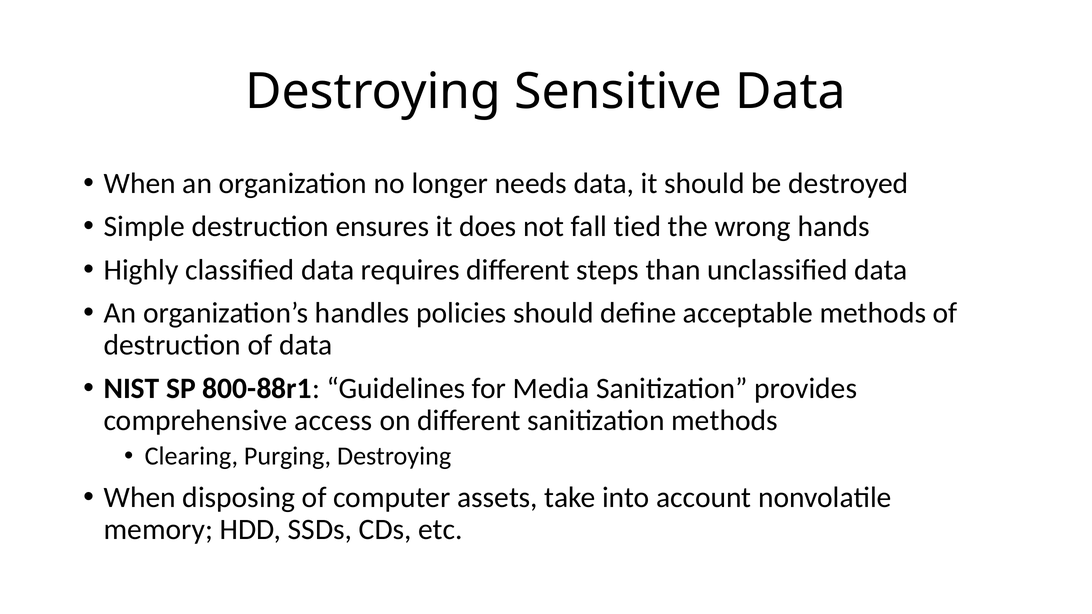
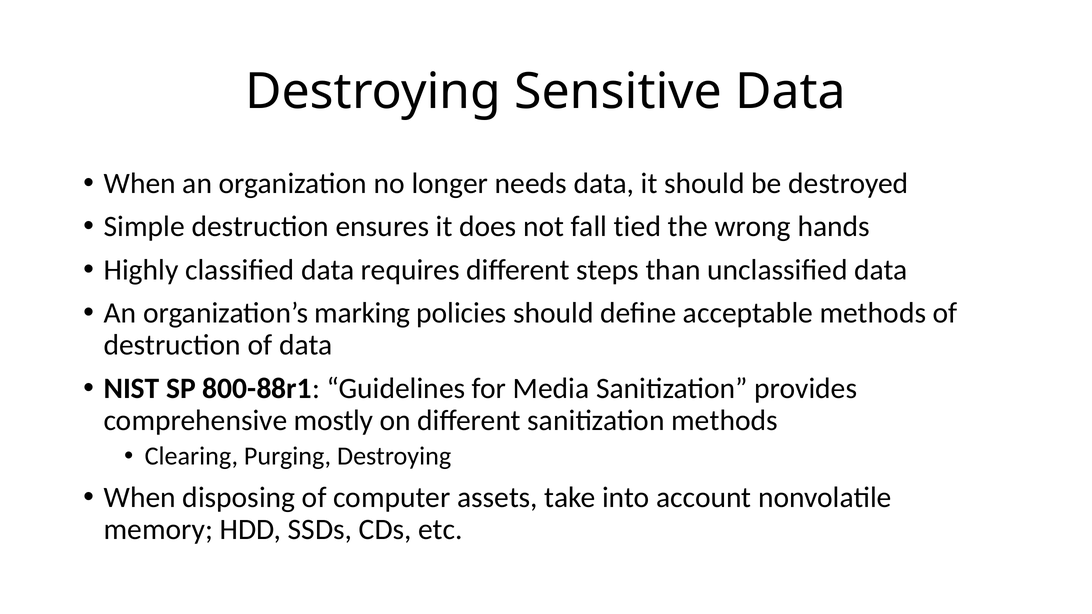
handles: handles -> marking
access: access -> mostly
